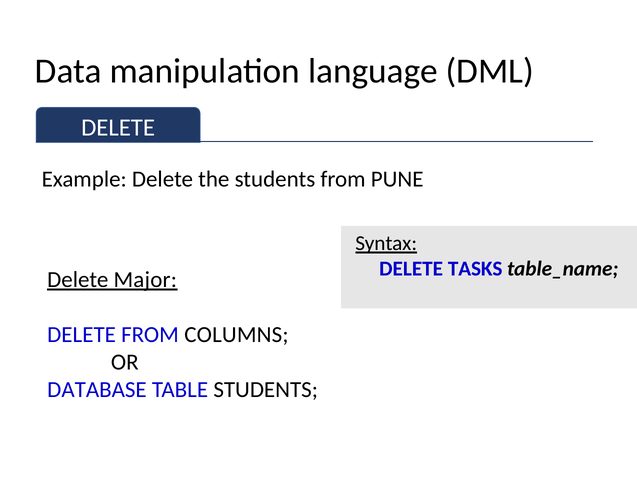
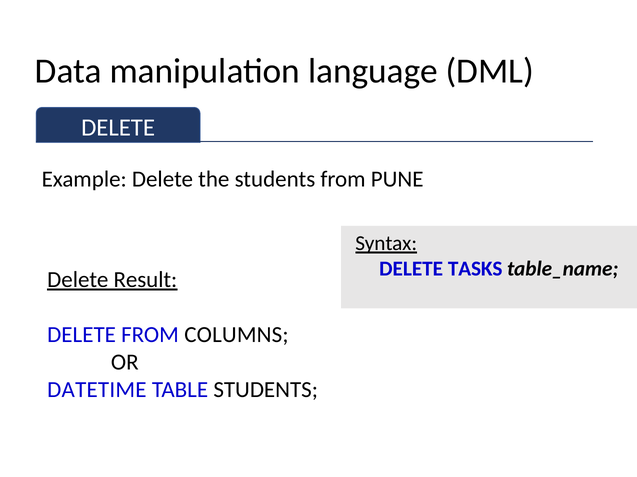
Major: Major -> Result
DATABASE: DATABASE -> DATETIME
